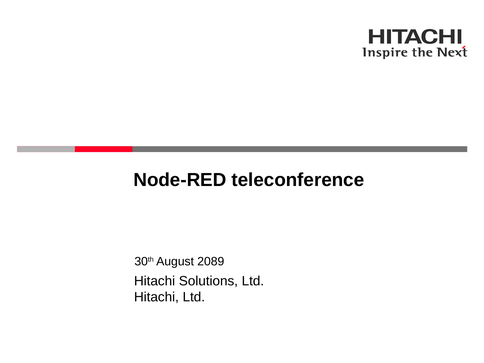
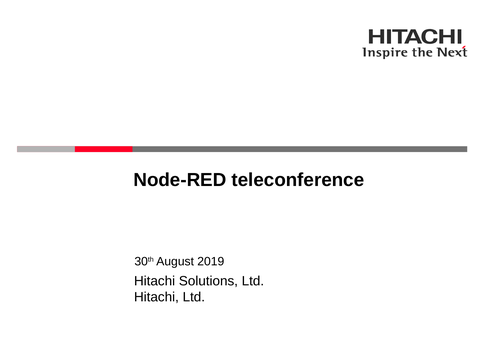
2089: 2089 -> 2019
